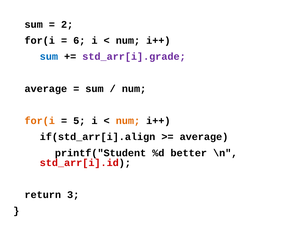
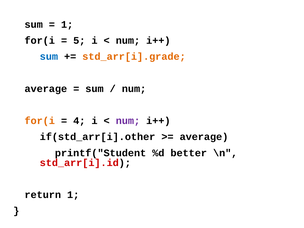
2 at (67, 24): 2 -> 1
6: 6 -> 5
std_arr[i].grade colour: purple -> orange
5: 5 -> 4
num at (128, 121) colour: orange -> purple
if(std_arr[i].align: if(std_arr[i].align -> if(std_arr[i].other
return 3: 3 -> 1
